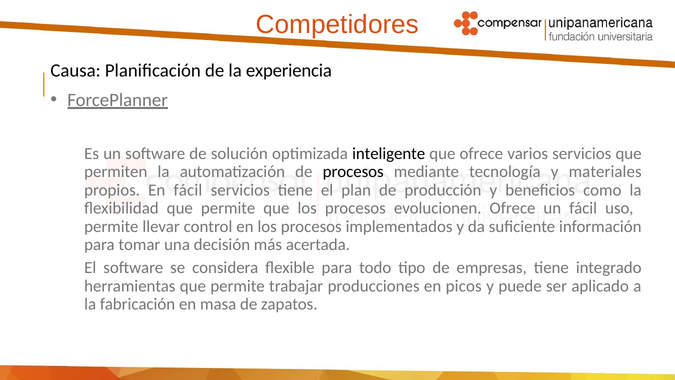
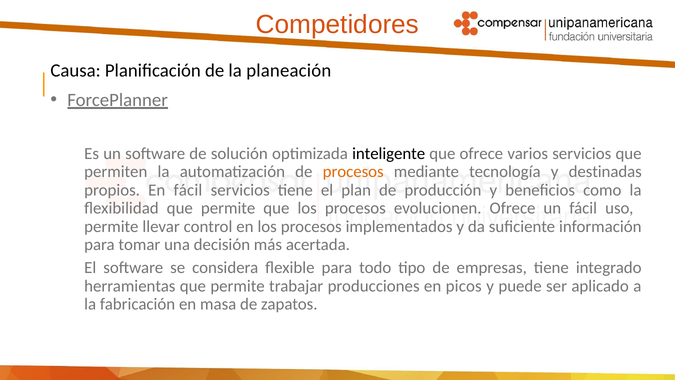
experiencia: experiencia -> planeación
procesos at (353, 172) colour: black -> orange
materiales: materiales -> destinadas
